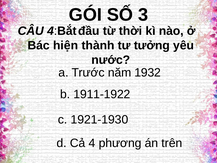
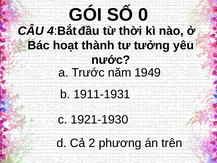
3: 3 -> 0
hiện: hiện -> hoạt
1932: 1932 -> 1949
1911-1922: 1911-1922 -> 1911-1931
4: 4 -> 2
